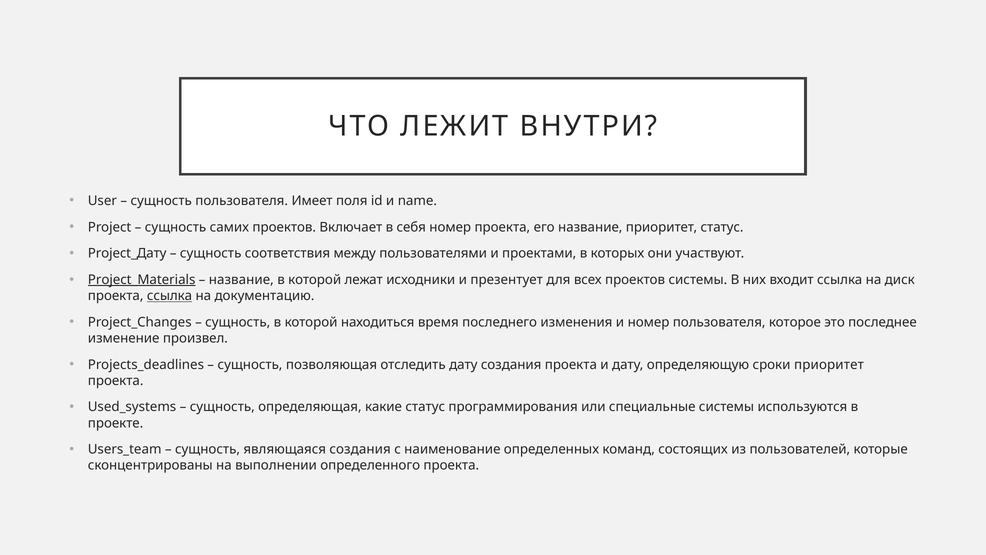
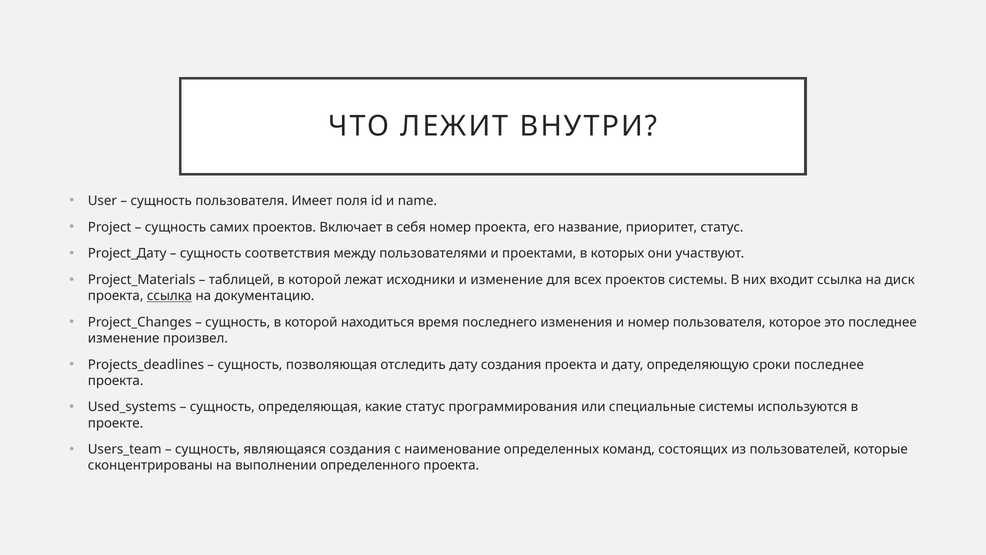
Project_Materials underline: present -> none
название at (241, 280): название -> таблицей
и презентует: презентует -> изменение
сроки приоритет: приоритет -> последнее
